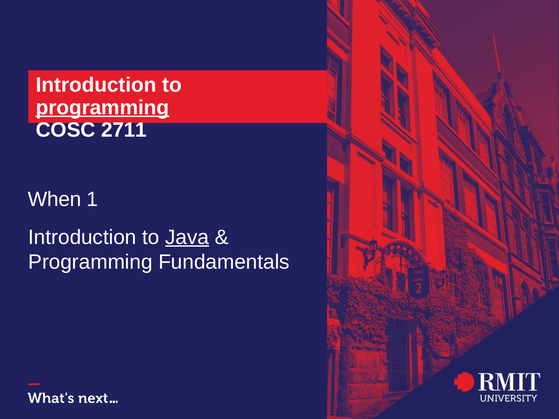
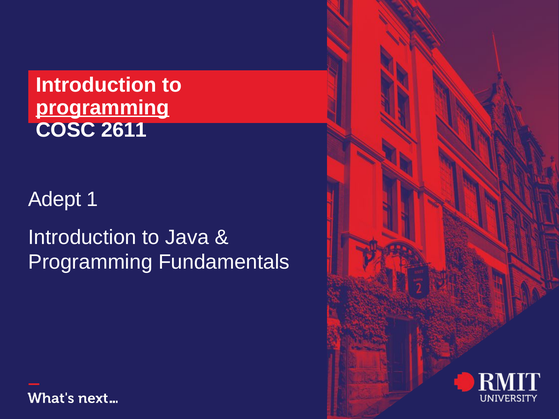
2711: 2711 -> 2611
When: When -> Adept
Java underline: present -> none
